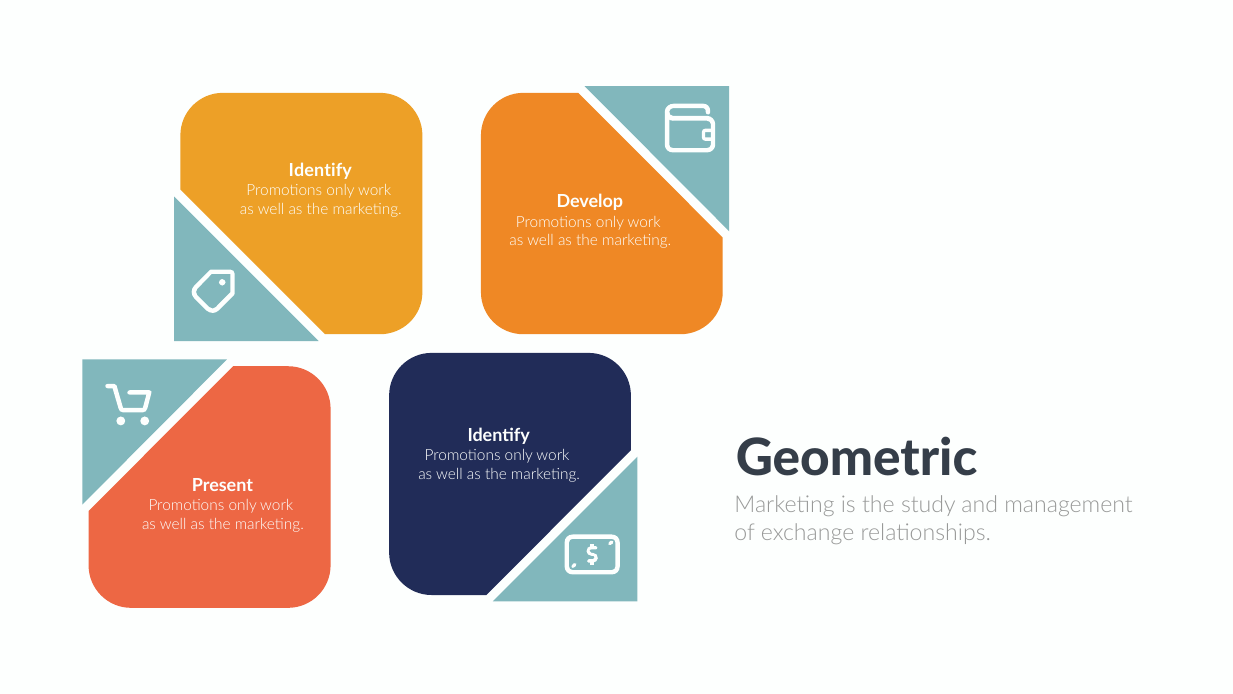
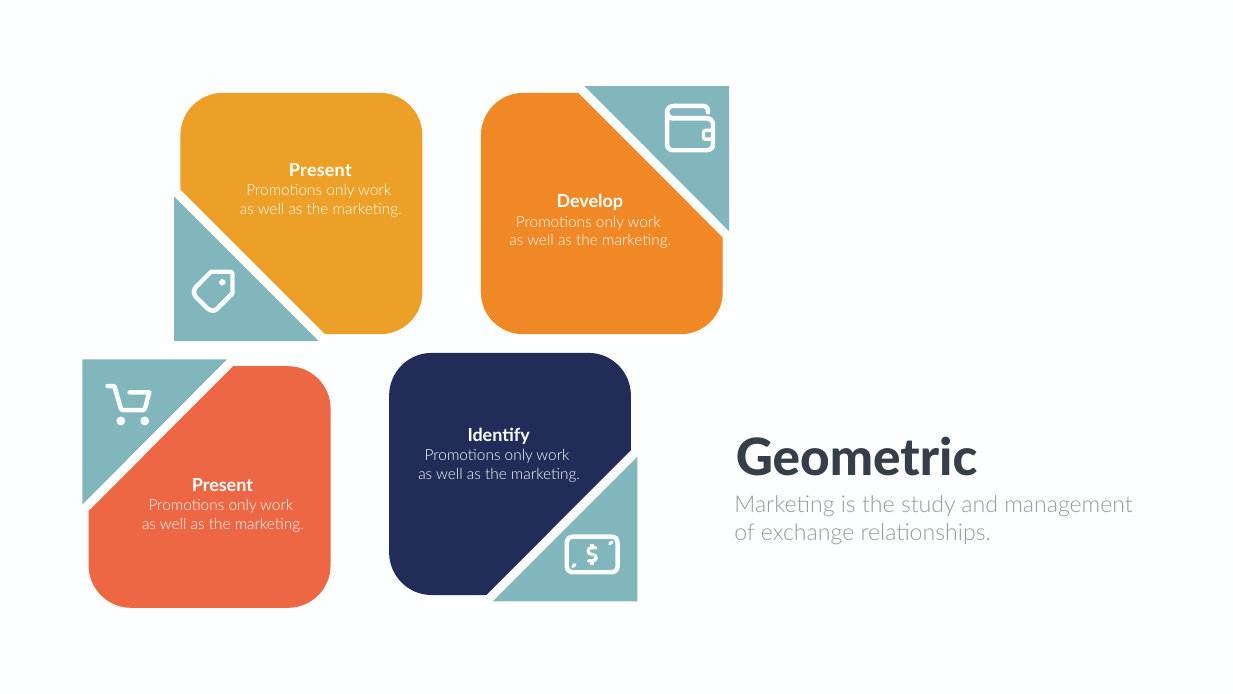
Identify at (320, 170): Identify -> Present
